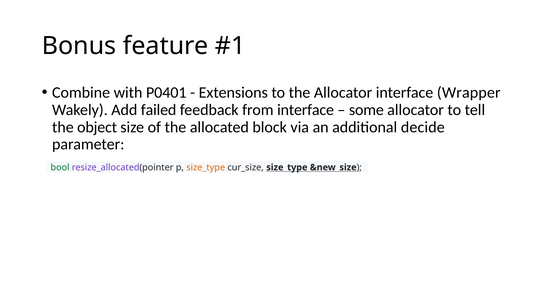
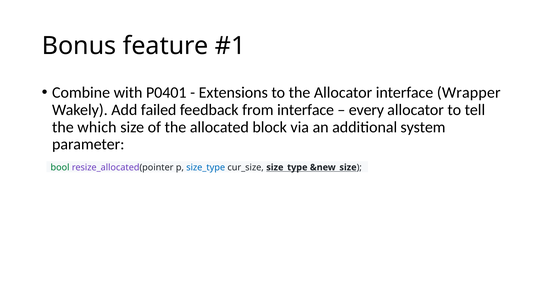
some: some -> every
object: object -> which
decide: decide -> system
size_type at (206, 168) colour: orange -> blue
